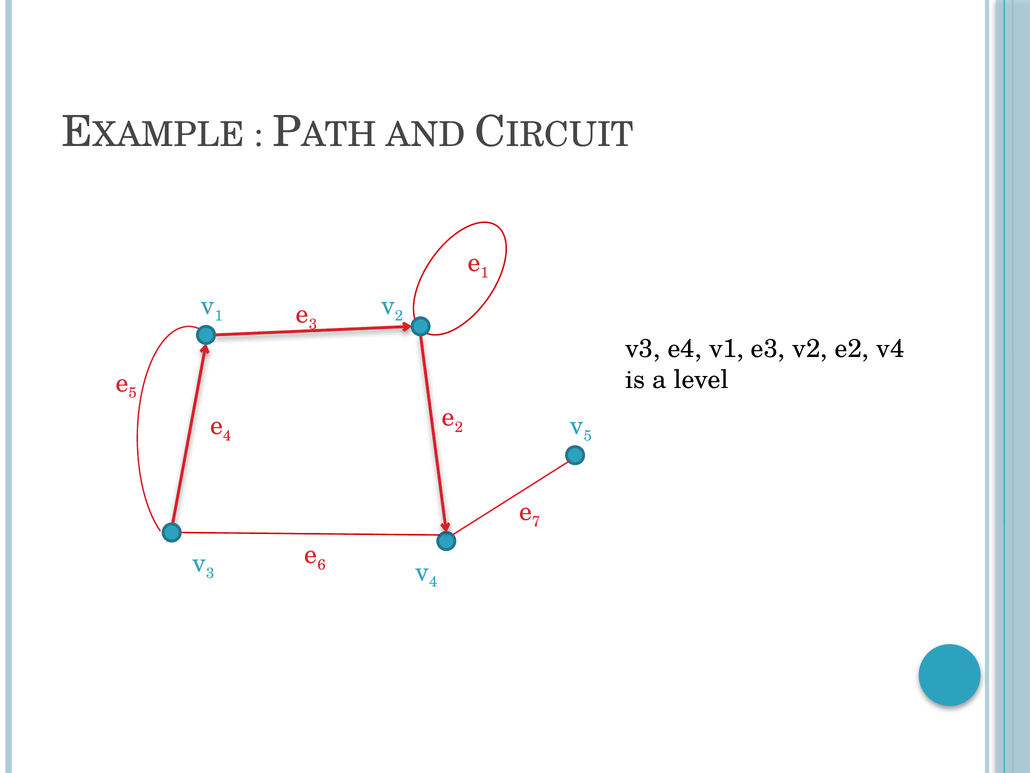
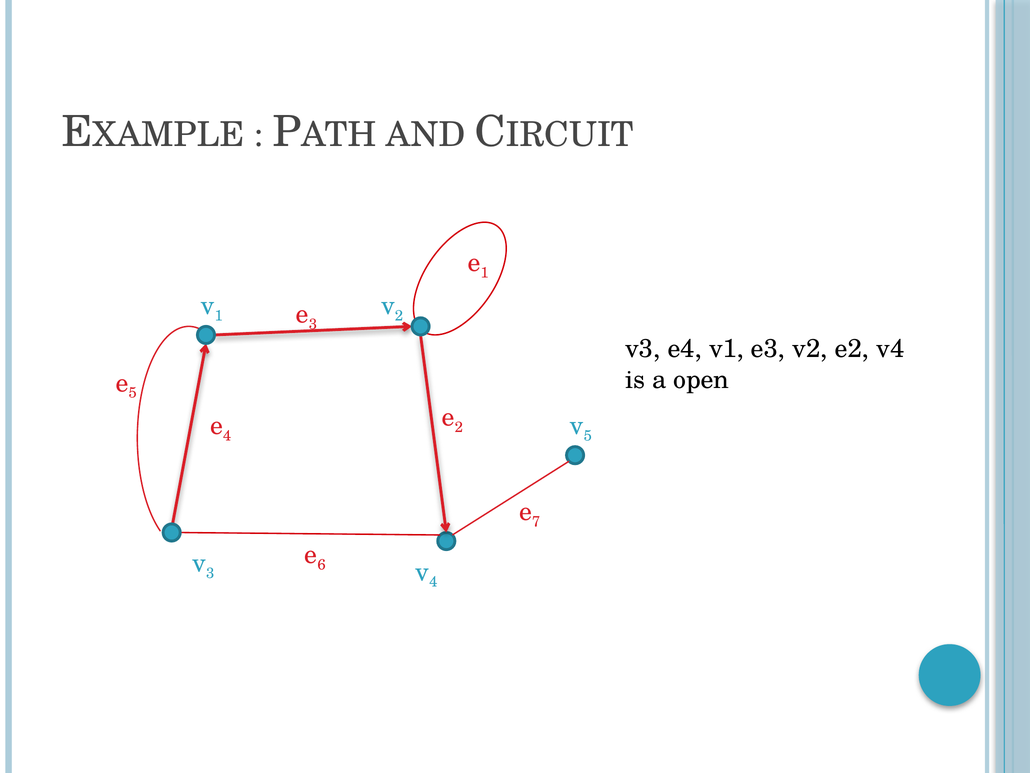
level: level -> open
